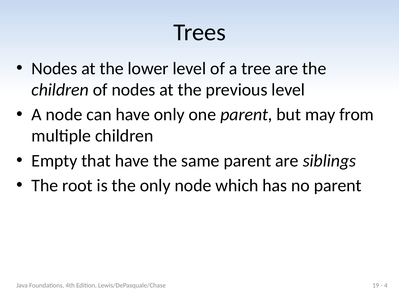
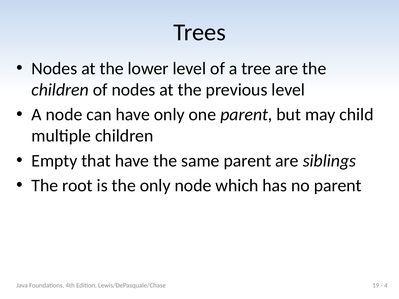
from: from -> child
